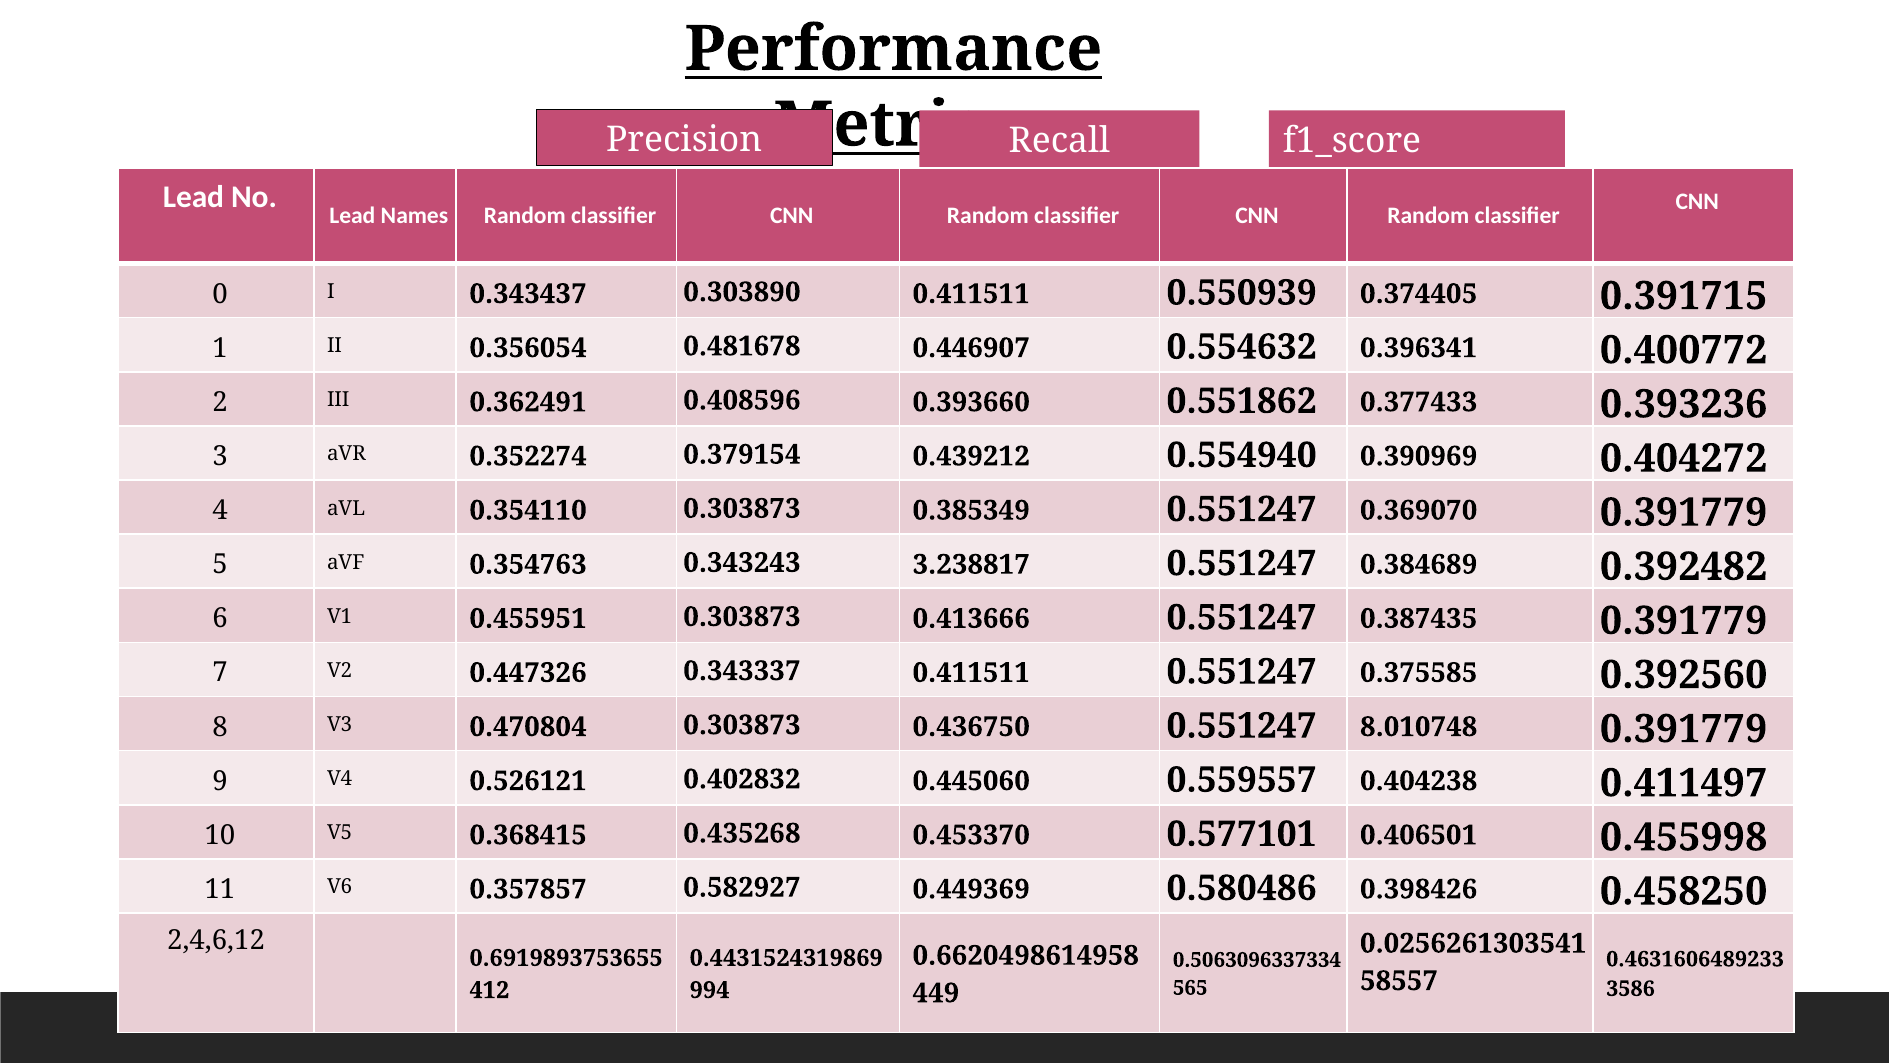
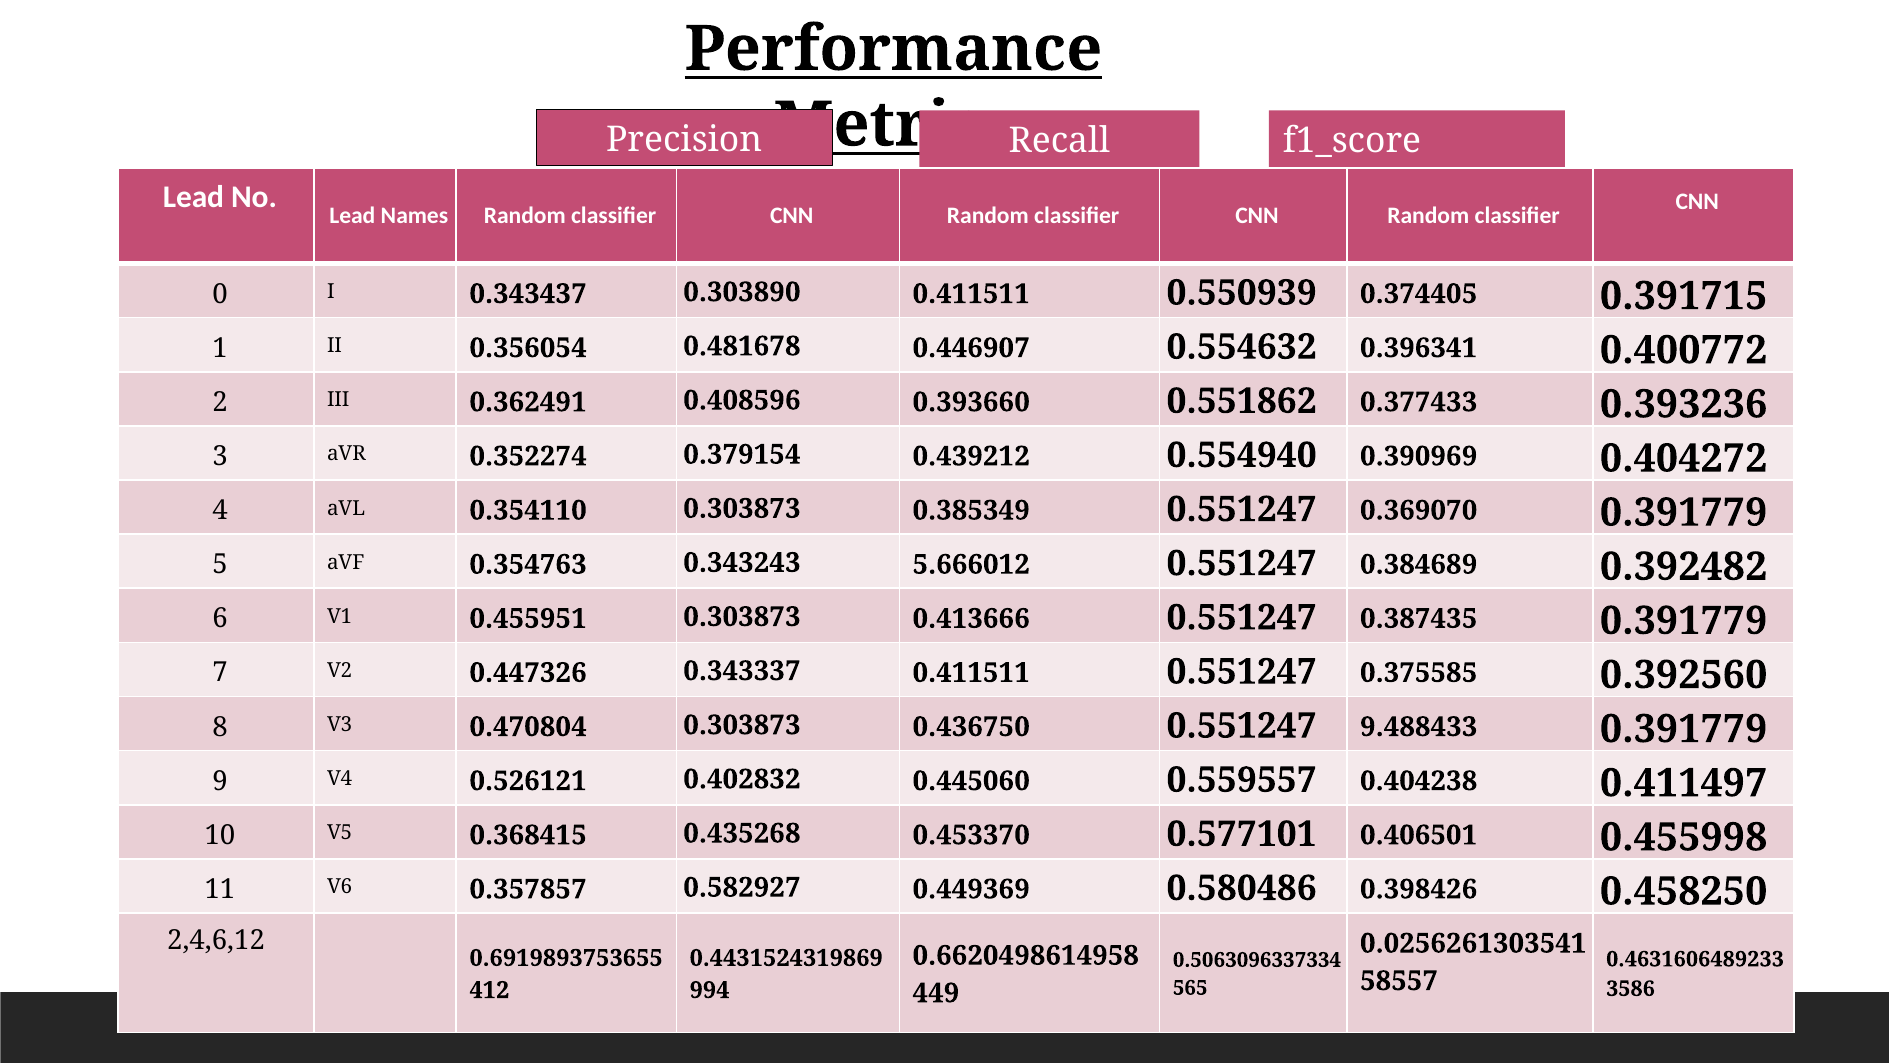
3.238817: 3.238817 -> 5.666012
8.010748: 8.010748 -> 9.488433
